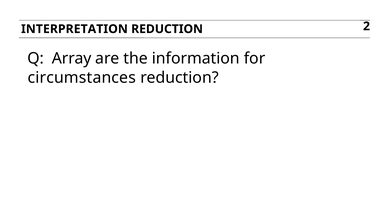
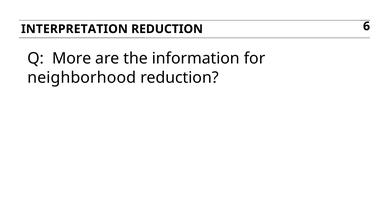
2: 2 -> 6
Array: Array -> More
circumstances: circumstances -> neighborhood
